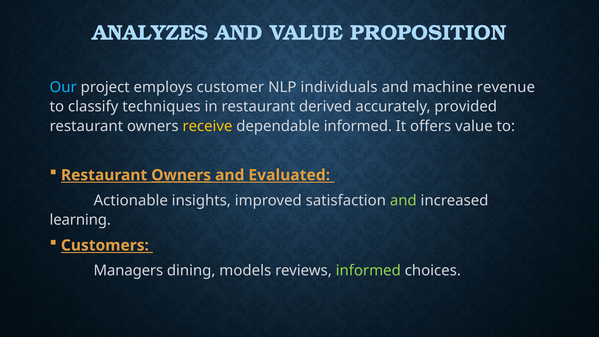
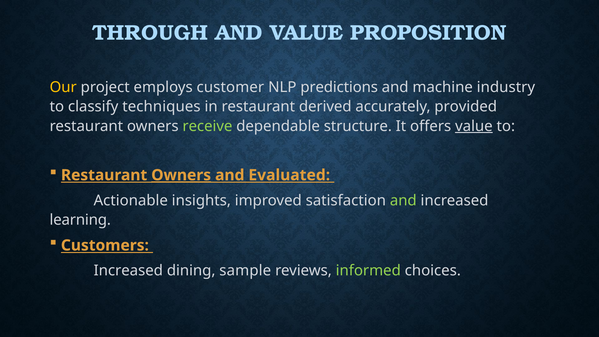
ANALYZES: ANALYZES -> THROUGH
Our colour: light blue -> yellow
individuals: individuals -> predictions
revenue: revenue -> industry
receive colour: yellow -> light green
dependable informed: informed -> structure
value at (474, 126) underline: none -> present
Managers at (128, 271): Managers -> Increased
models: models -> sample
